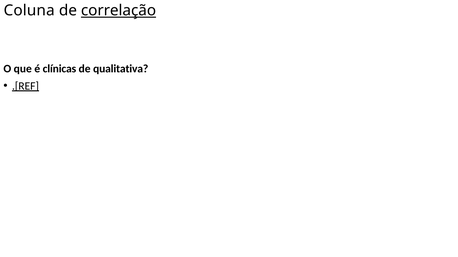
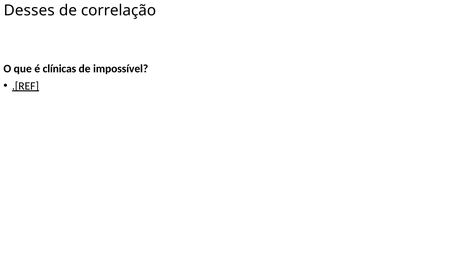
Coluna: Coluna -> Desses
correlação underline: present -> none
qualitativa: qualitativa -> impossível
